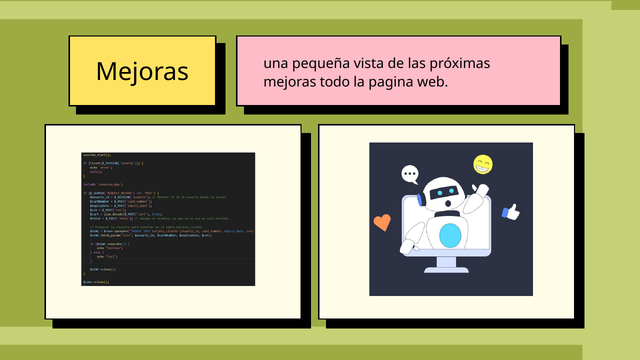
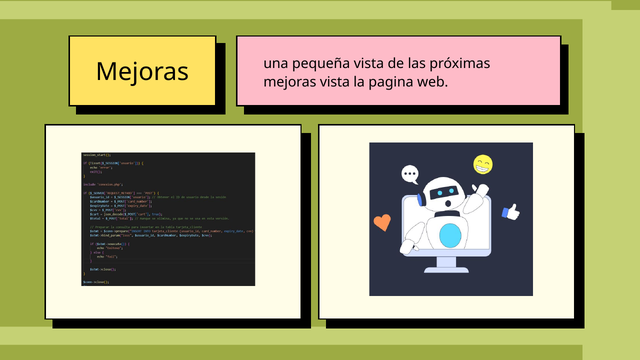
mejoras todo: todo -> vista
